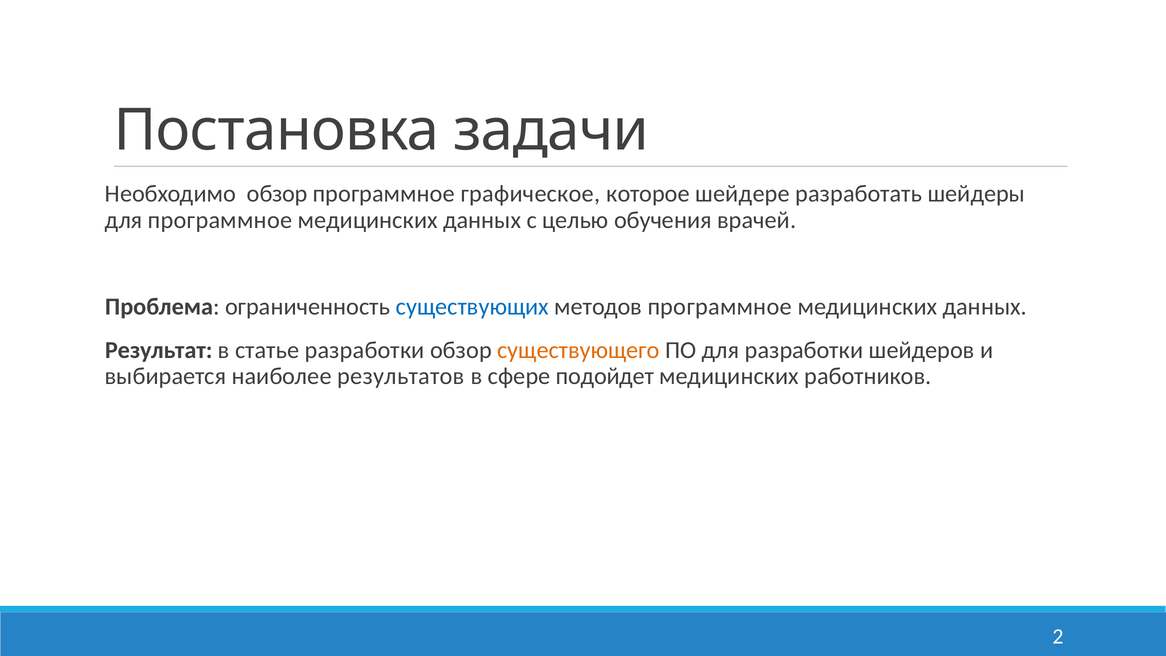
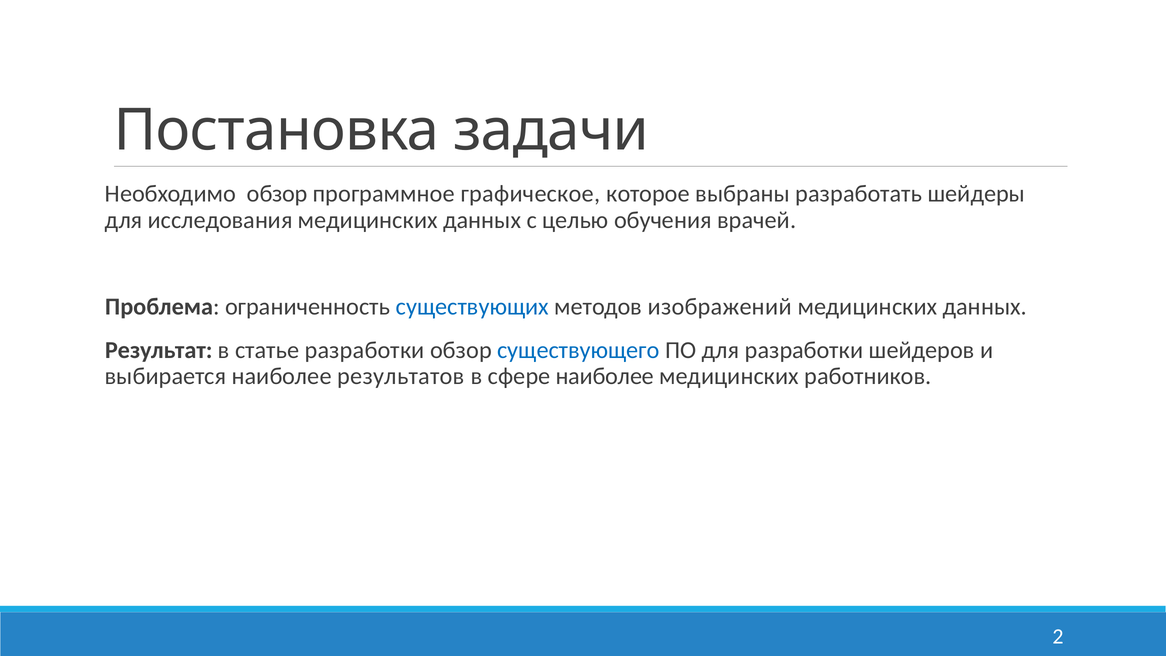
шейдере: шейдере -> выбраны
для программное: программное -> исследования
методов программное: программное -> изображений
существующего colour: orange -> blue
сфере подойдет: подойдет -> наиболее
